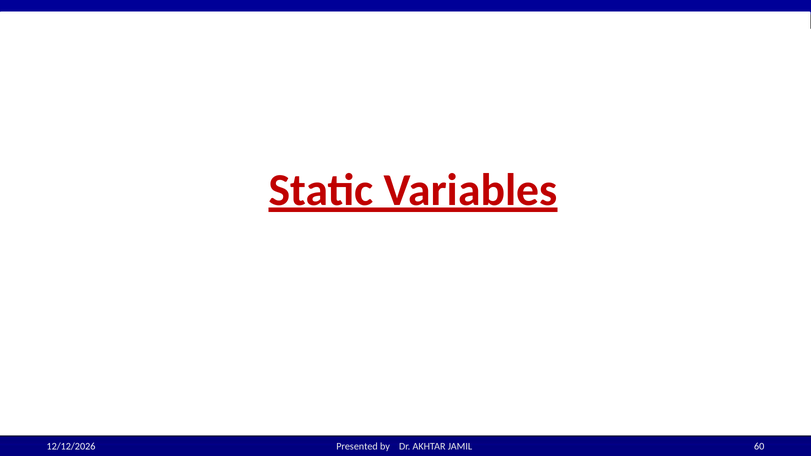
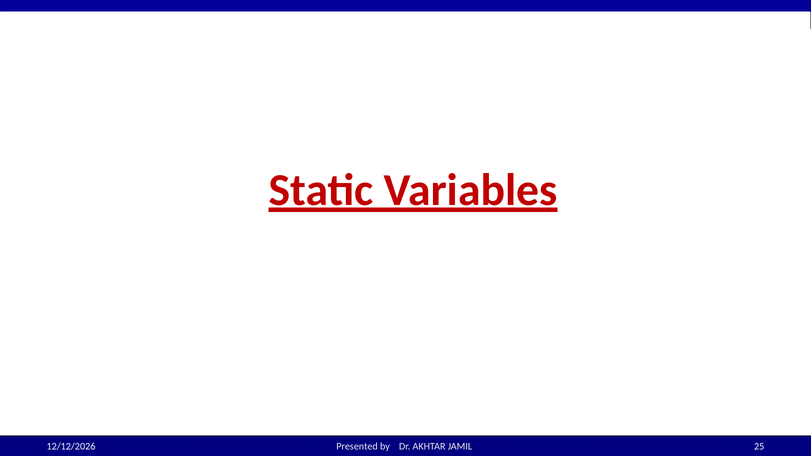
60: 60 -> 25
